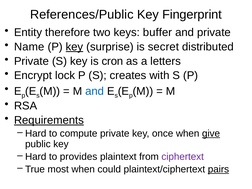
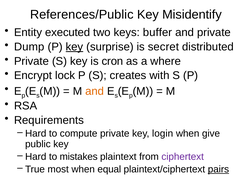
Fingerprint: Fingerprint -> Misidentify
therefore: therefore -> executed
Name: Name -> Dump
letters: letters -> where
and at (95, 91) colour: blue -> orange
Requirements underline: present -> none
once: once -> login
give underline: present -> none
provides: provides -> mistakes
could: could -> equal
